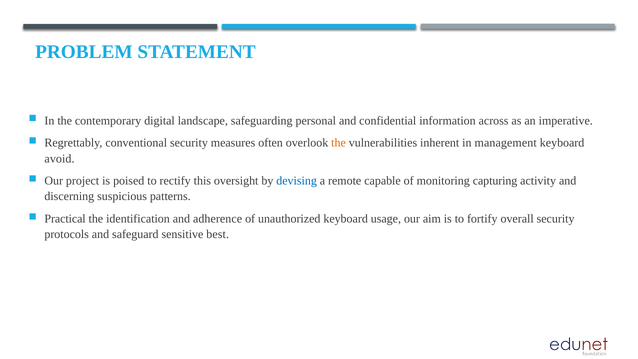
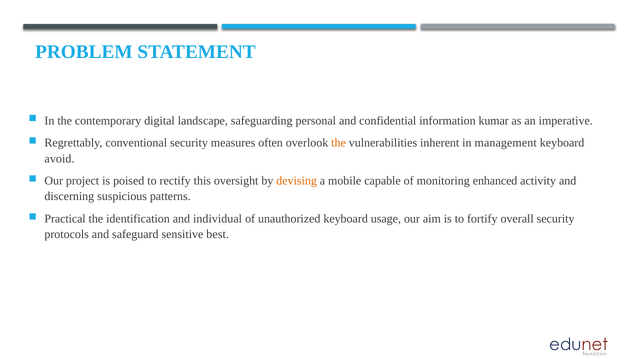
across: across -> kumar
devising colour: blue -> orange
remote: remote -> mobile
capturing: capturing -> enhanced
adherence: adherence -> individual
